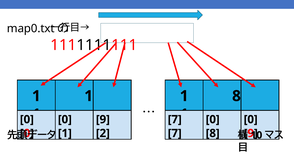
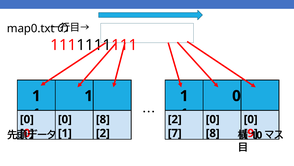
8 at (236, 96): 8 -> 0
9 at (103, 119): 9 -> 8
7 at (175, 119): 7 -> 2
